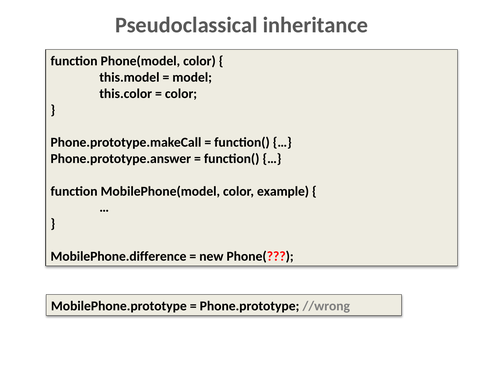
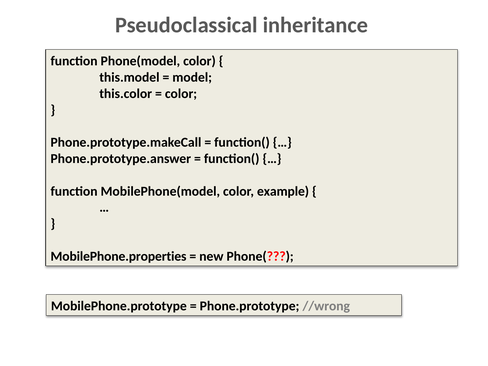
MobilePhone.difference: MobilePhone.difference -> MobilePhone.properties
